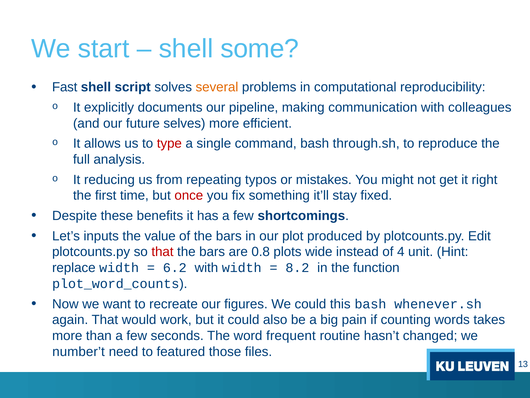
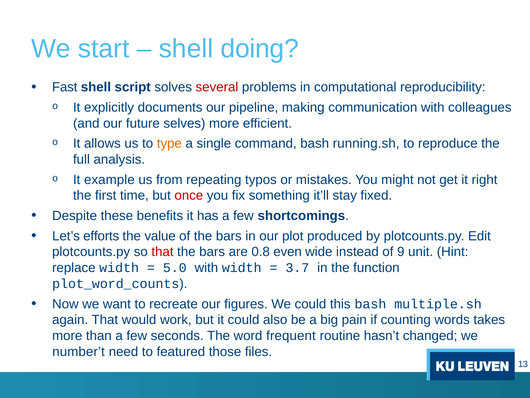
some: some -> doing
several colour: orange -> red
type colour: red -> orange
through.sh: through.sh -> running.sh
reducing: reducing -> example
inputs: inputs -> efforts
plots: plots -> even
4: 4 -> 9
6.2: 6.2 -> 5.0
8.2: 8.2 -> 3.7
whenever.sh: whenever.sh -> multiple.sh
